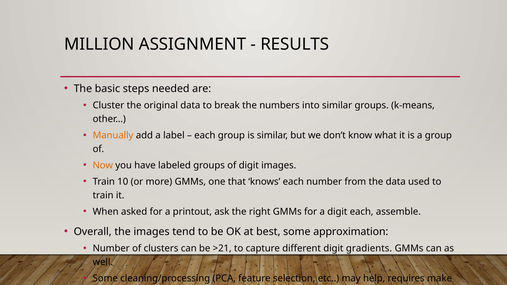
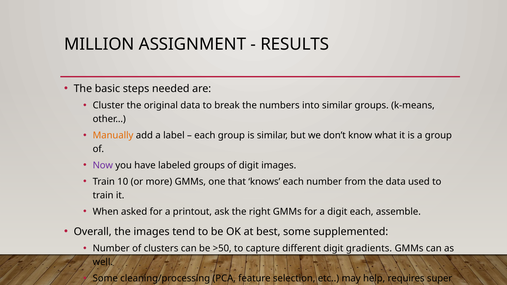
Now colour: orange -> purple
approximation: approximation -> supplemented
>21: >21 -> >50
make: make -> super
